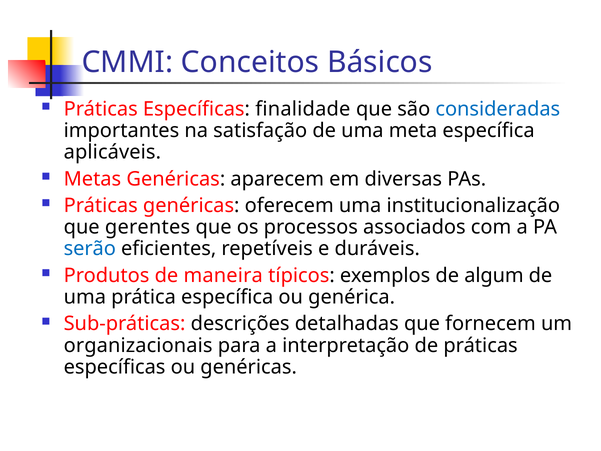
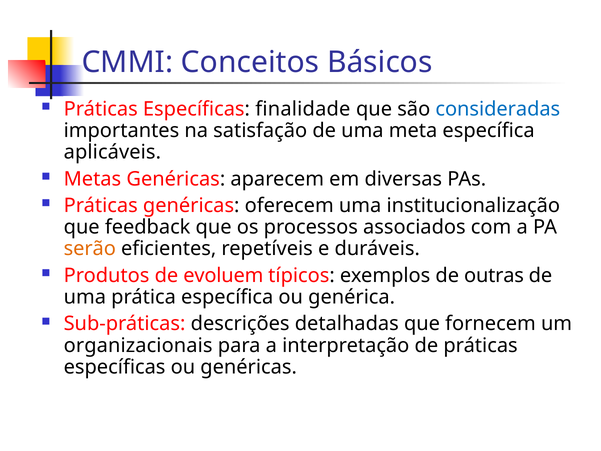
gerentes: gerentes -> feedback
serão colour: blue -> orange
maneira: maneira -> evoluem
algum: algum -> outras
